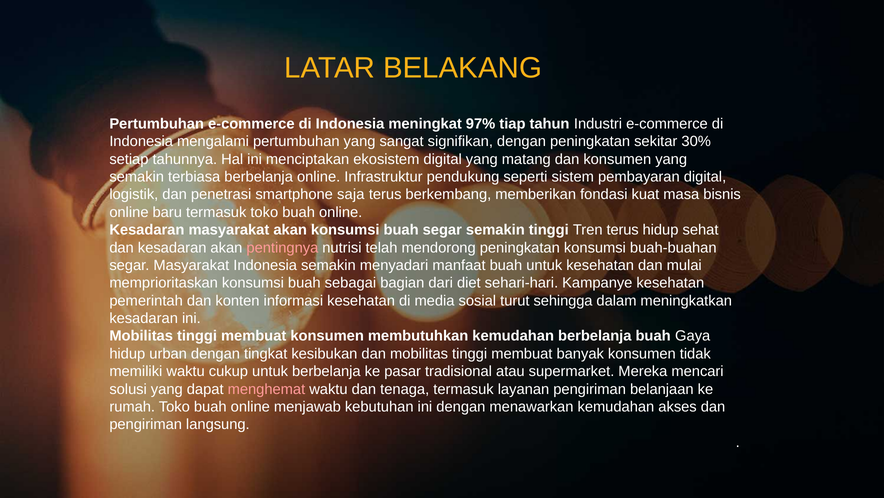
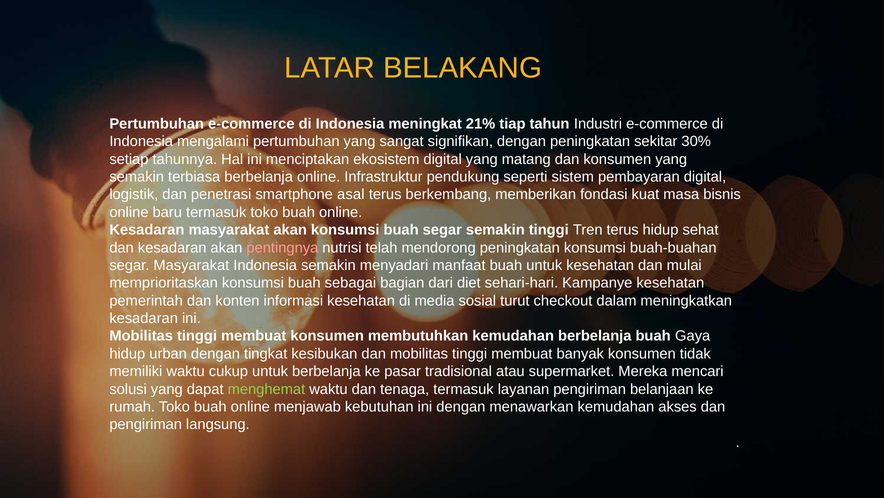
97%: 97% -> 21%
saja: saja -> asal
sehingga: sehingga -> checkout
menghemat colour: pink -> light green
